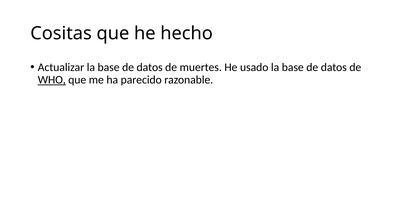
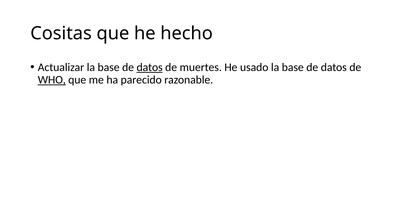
datos at (150, 67) underline: none -> present
